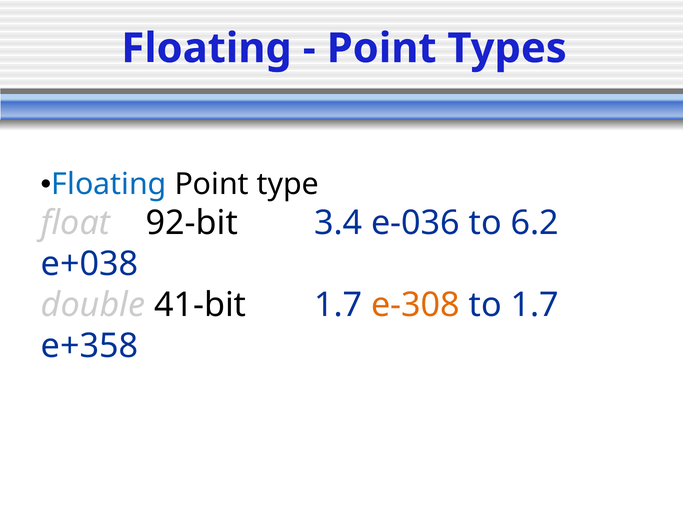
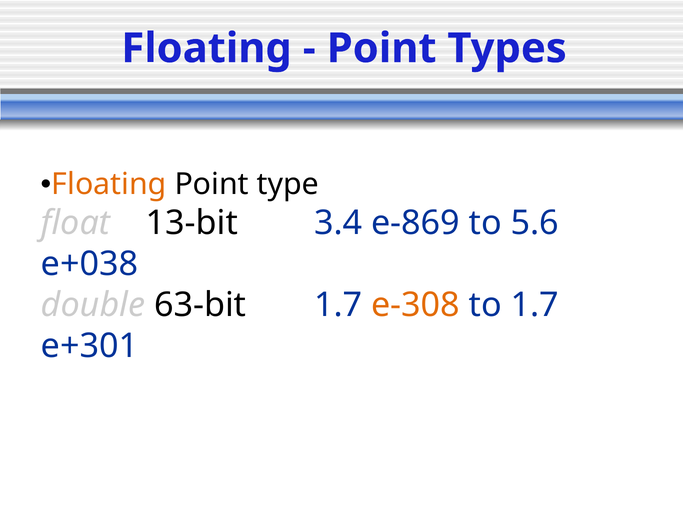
Floating at (109, 184) colour: blue -> orange
92-bit: 92-bit -> 13-bit
e-036: e-036 -> e-869
6.2: 6.2 -> 5.6
41-bit: 41-bit -> 63-bit
e+358: e+358 -> e+301
